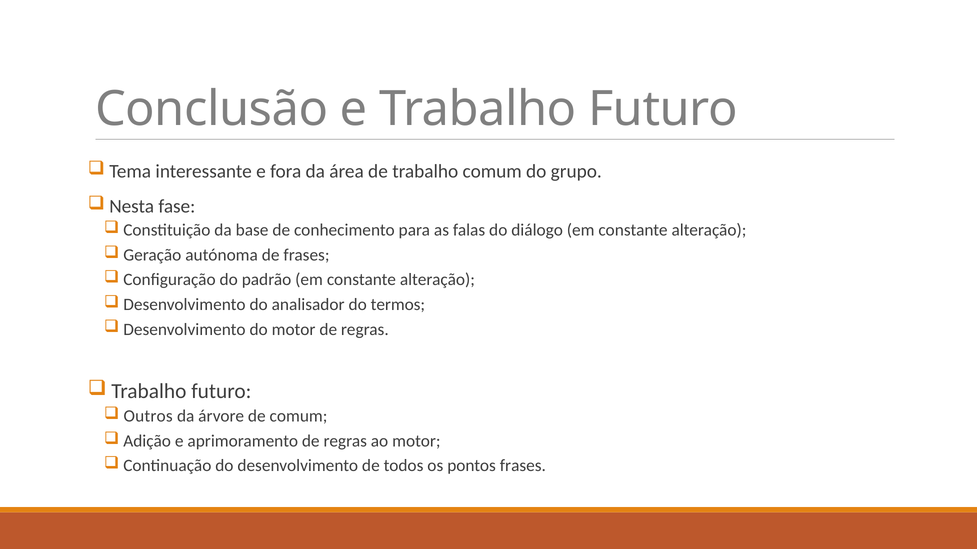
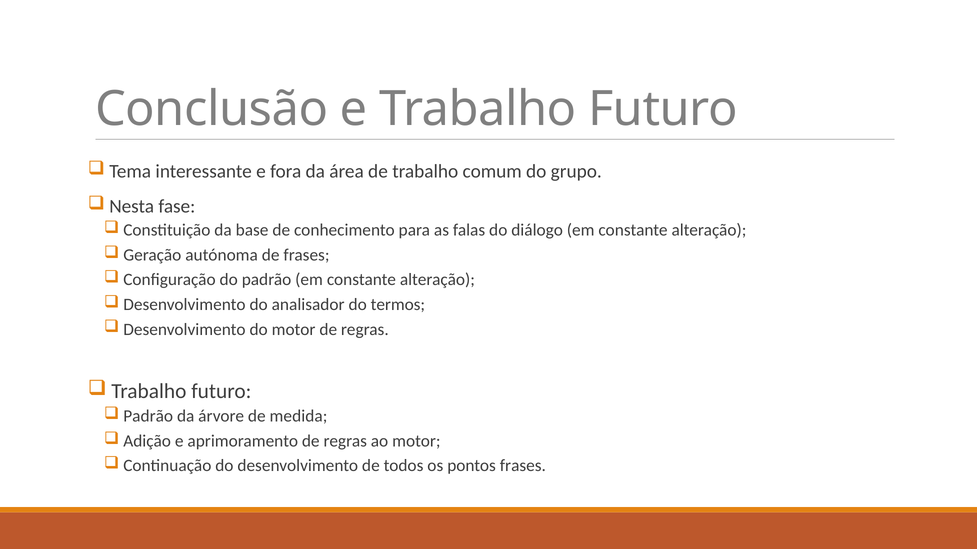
Outros at (148, 417): Outros -> Padrão
de comum: comum -> medida
